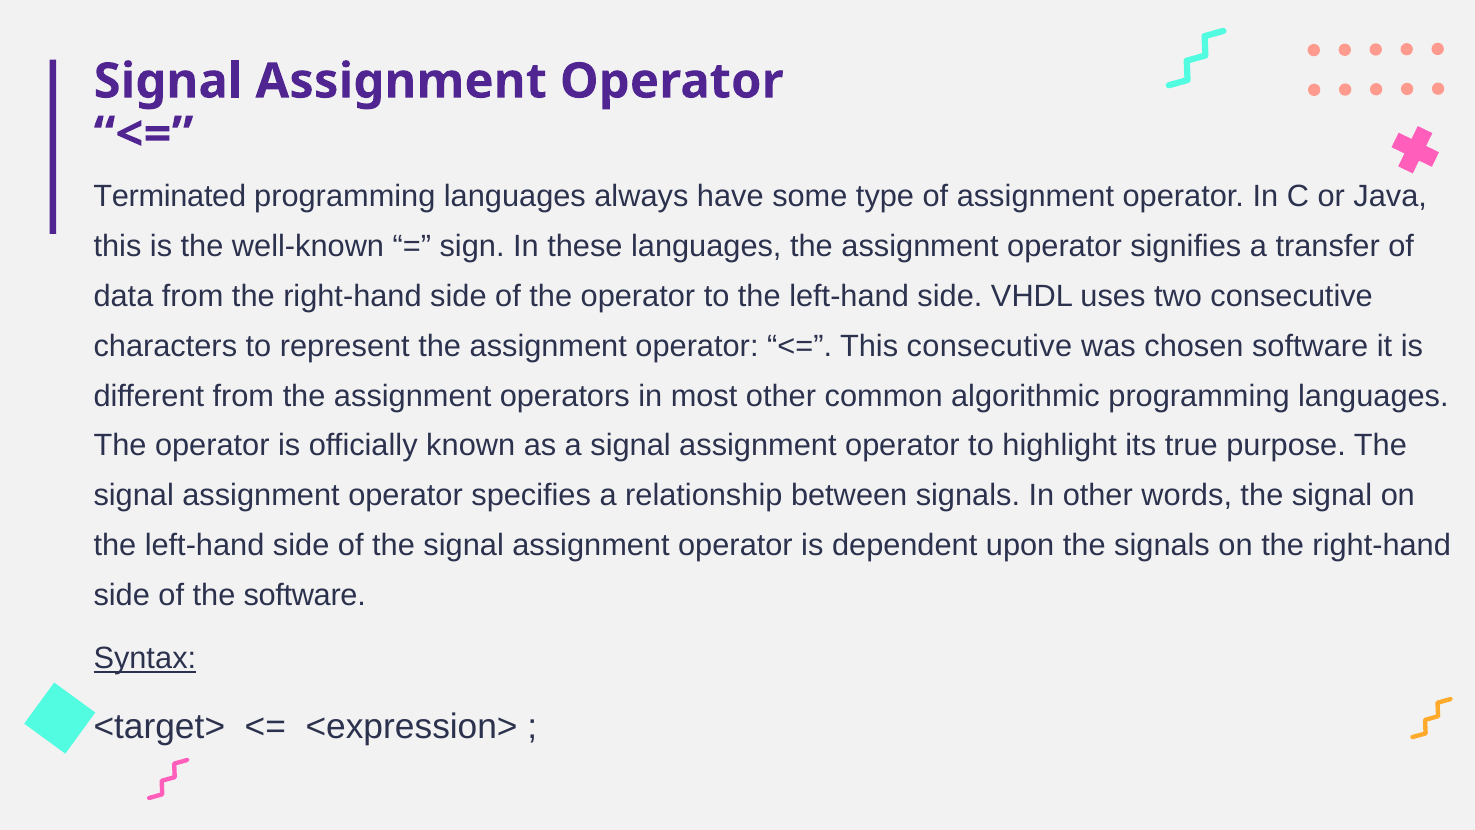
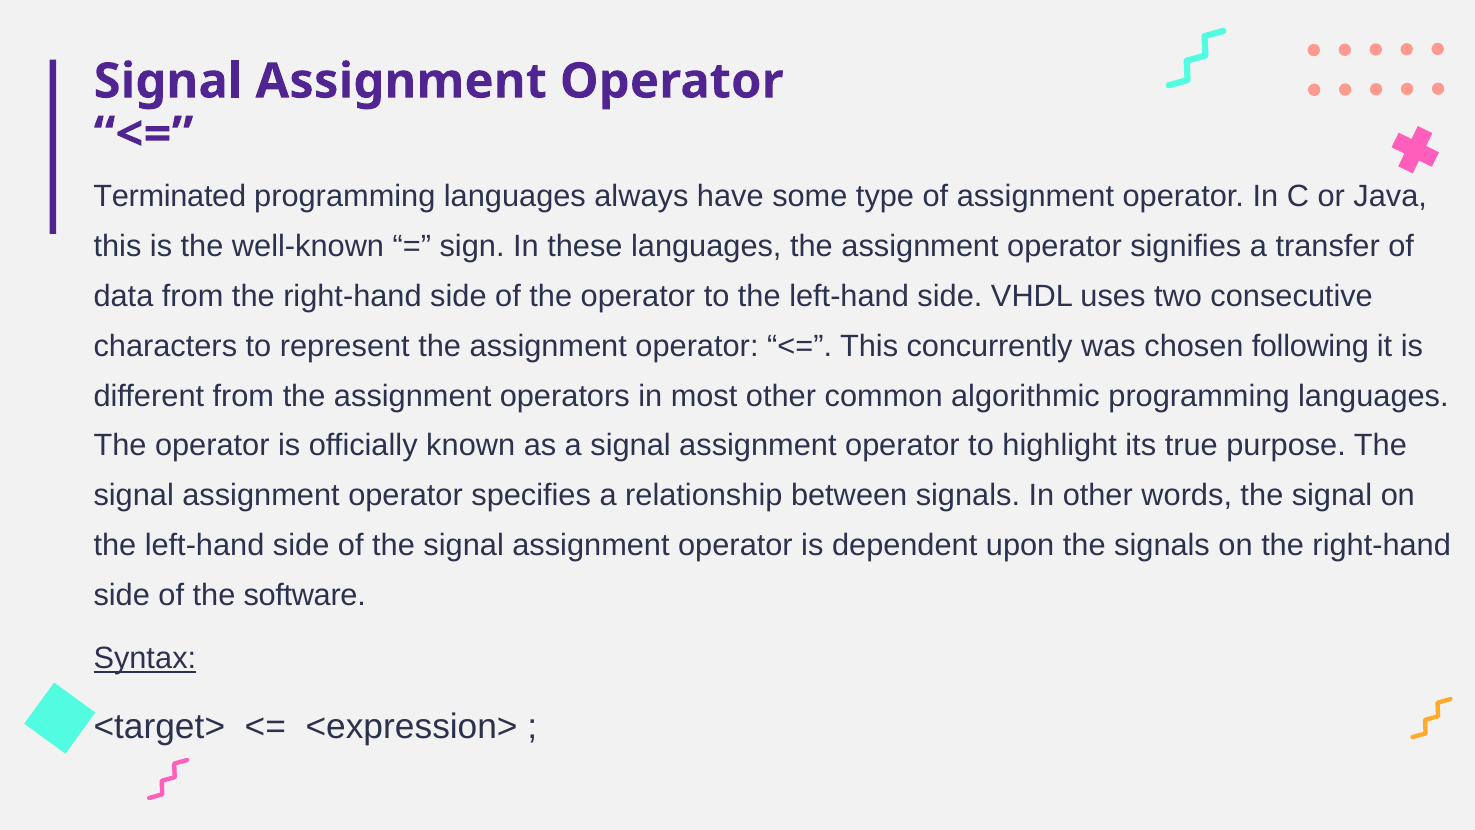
This consecutive: consecutive -> concurrently
chosen software: software -> following
